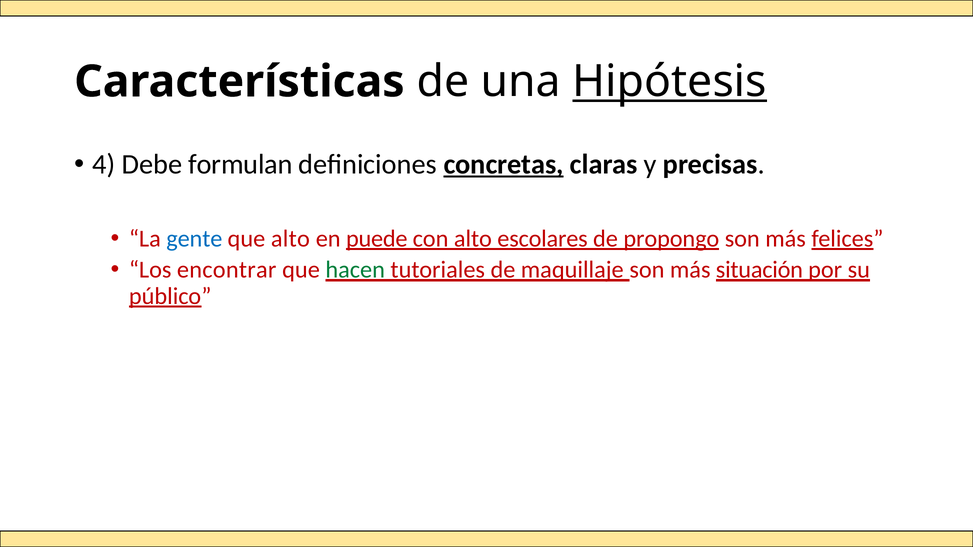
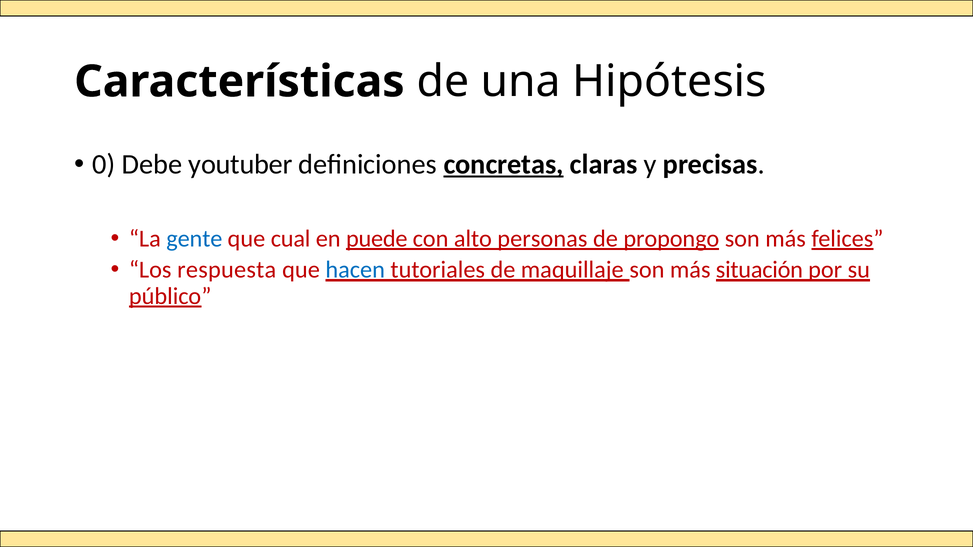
Hipótesis underline: present -> none
4: 4 -> 0
formulan: formulan -> youtuber
que alto: alto -> cual
escolares: escolares -> personas
encontrar: encontrar -> respuesta
hacen colour: green -> blue
